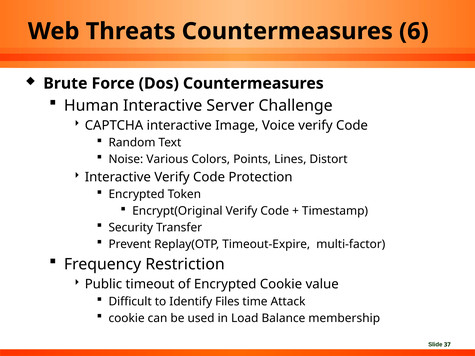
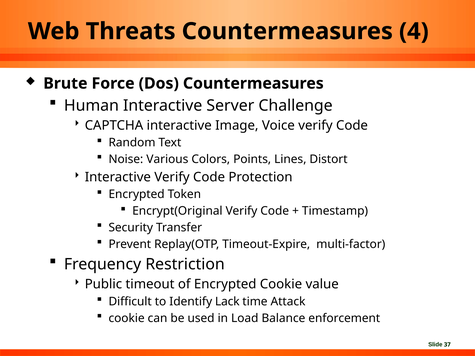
6: 6 -> 4
Files: Files -> Lack
membership: membership -> enforcement
